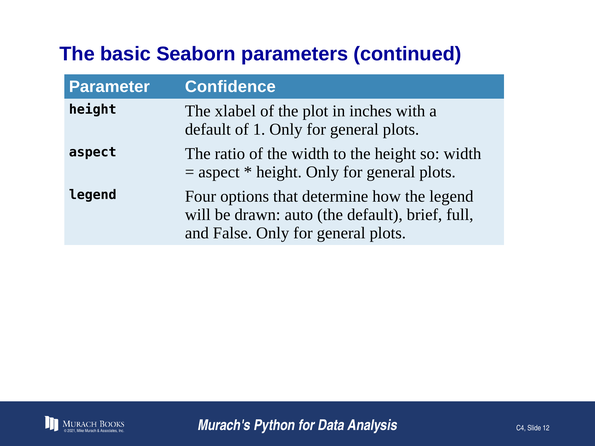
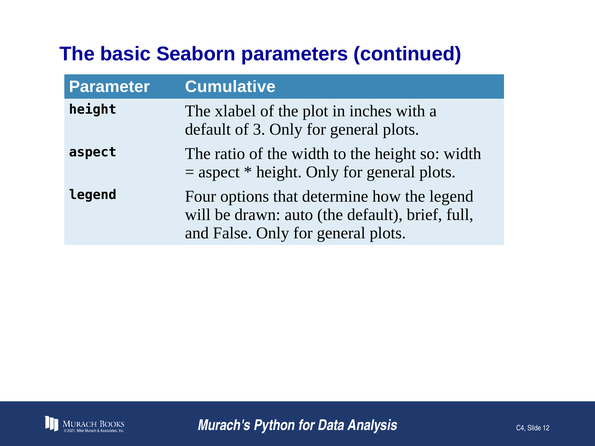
Confidence: Confidence -> Cumulative
1: 1 -> 3
